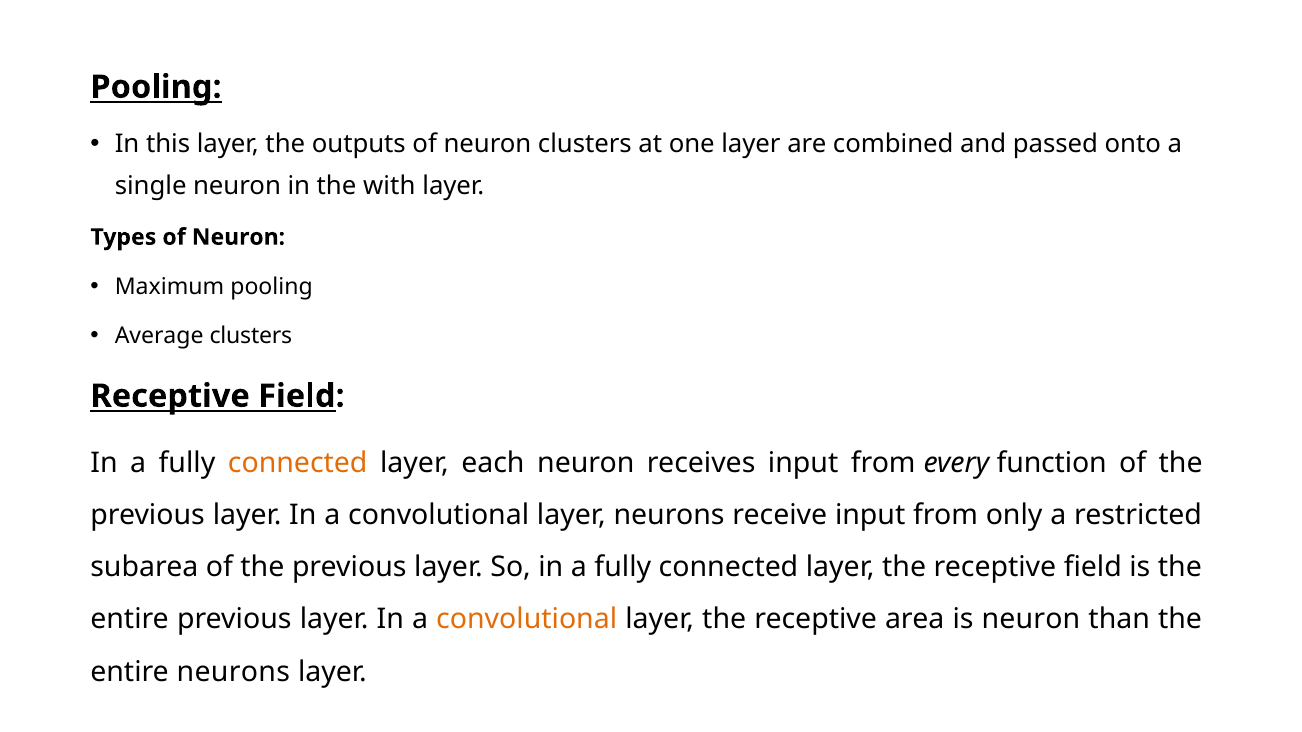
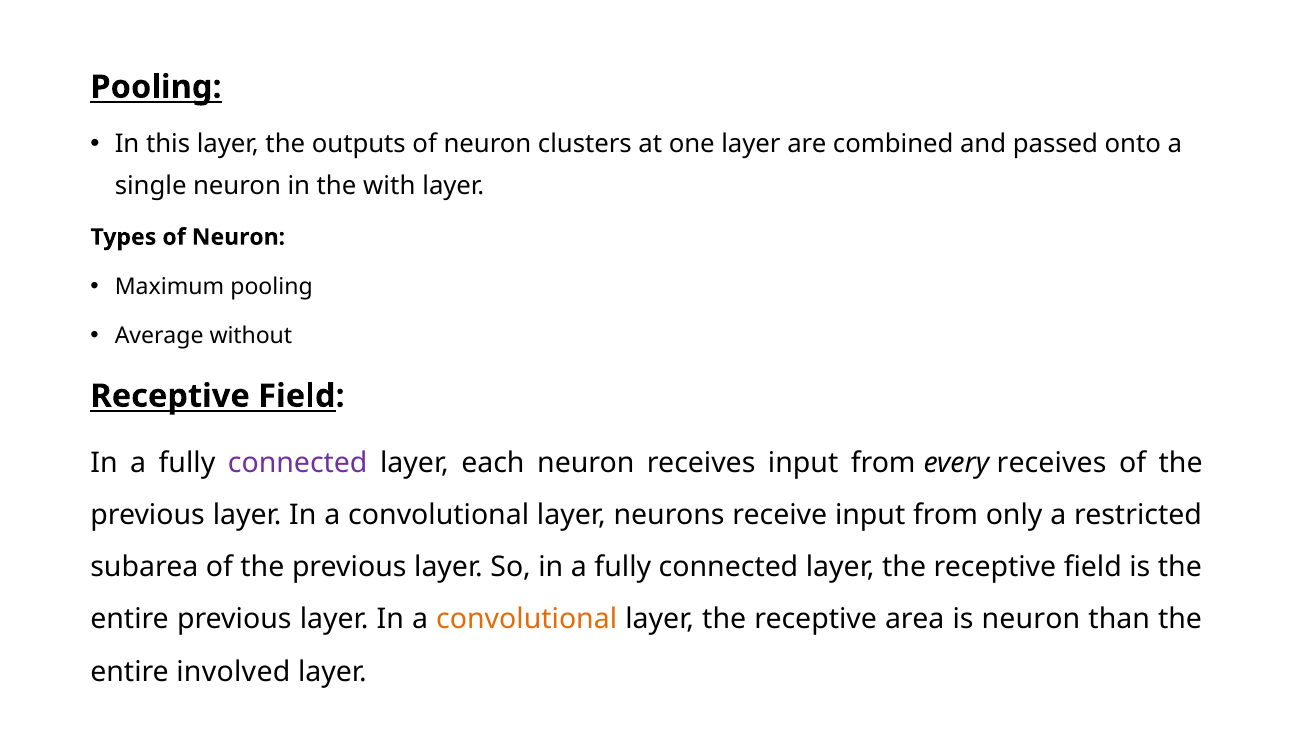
Average clusters: clusters -> without
connected at (298, 463) colour: orange -> purple
every function: function -> receives
entire neurons: neurons -> involved
